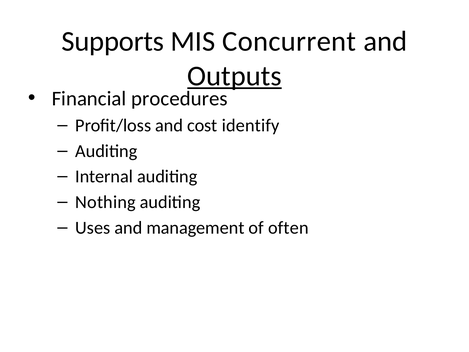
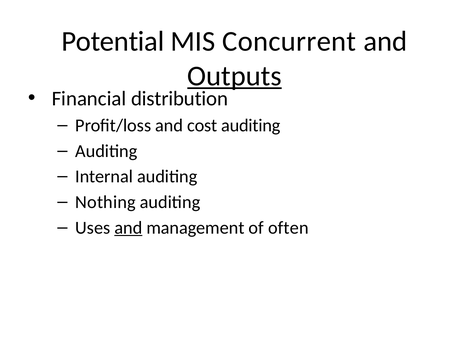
Supports: Supports -> Potential
procedures: procedures -> distribution
cost identify: identify -> auditing
and at (128, 228) underline: none -> present
